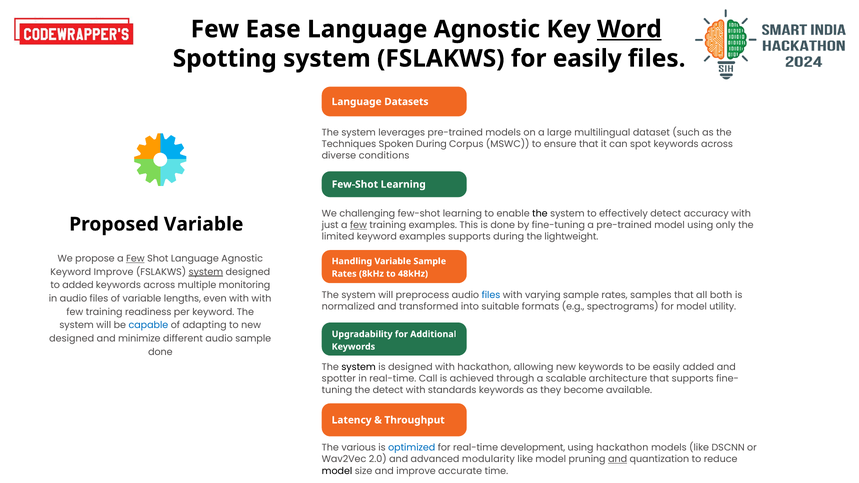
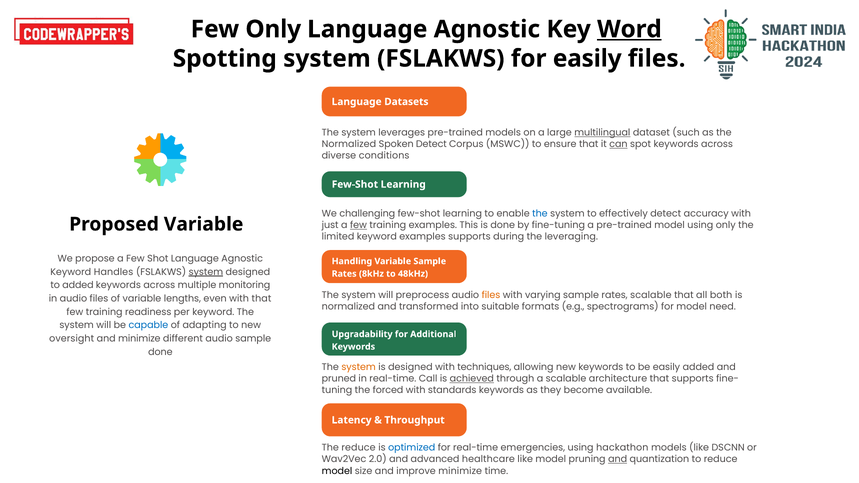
Few Ease: Ease -> Only
multilingual underline: none -> present
Techniques at (349, 144): Techniques -> Normalized
Spoken During: During -> Detect
can underline: none -> present
the at (540, 214) colour: black -> blue
lightweight: lightweight -> leveraging
Few at (135, 259) underline: present -> none
Keyword Improve: Improve -> Handles
files at (491, 295) colour: blue -> orange
rates samples: samples -> scalable
with with: with -> that
utility: utility -> need
designed at (72, 339): designed -> oversight
system at (359, 367) colour: black -> orange
with hackathon: hackathon -> techniques
spotter: spotter -> pruned
achieved underline: none -> present
the detect: detect -> forced
The various: various -> reduce
development: development -> emergencies
modularity: modularity -> healthcare
improve accurate: accurate -> minimize
